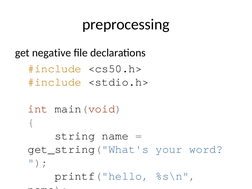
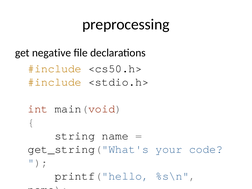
word: word -> code
